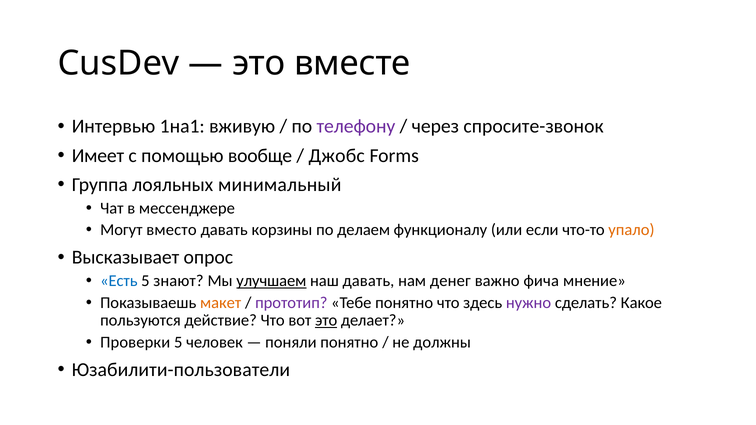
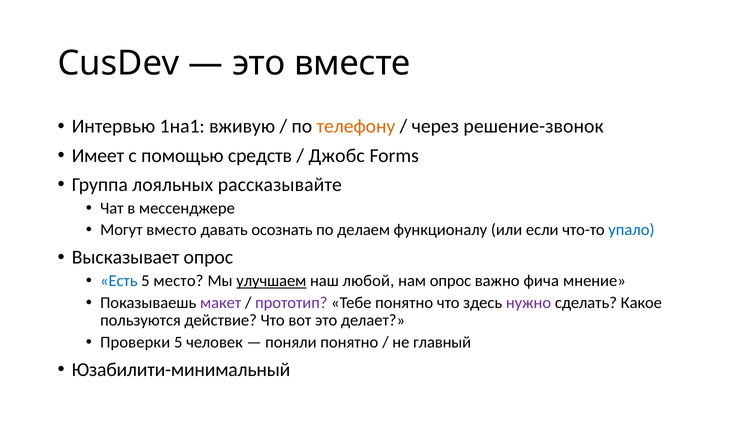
телефону colour: purple -> orange
спросите-звонок: спросите-звонок -> решение-звонок
вообще: вообще -> средств
минимальный: минимальный -> рассказывайте
корзины: корзины -> осознать
упало colour: orange -> blue
знают: знают -> место
наш давать: давать -> любой
нам денег: денег -> опрос
макет colour: orange -> purple
это at (326, 321) underline: present -> none
должны: должны -> главный
Юзабилити-пользователи: Юзабилити-пользователи -> Юзабилити-минимальный
